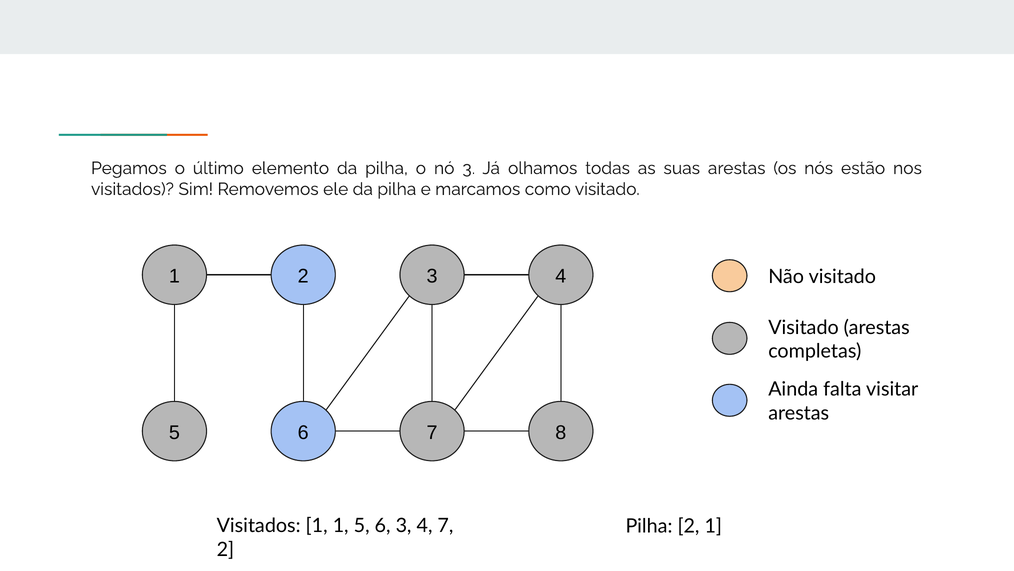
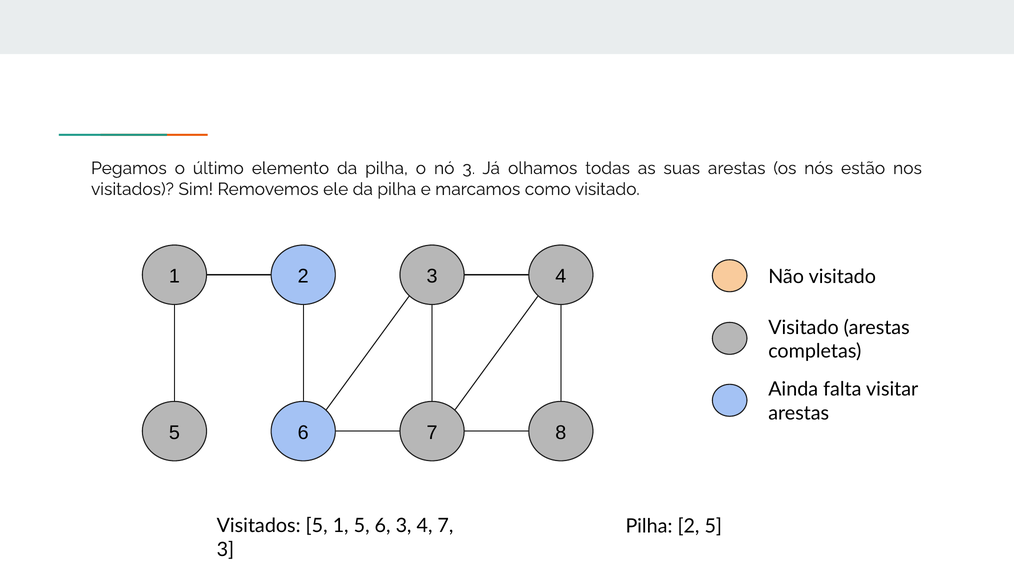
Visitados 1: 1 -> 5
2 1: 1 -> 5
2 at (225, 549): 2 -> 3
